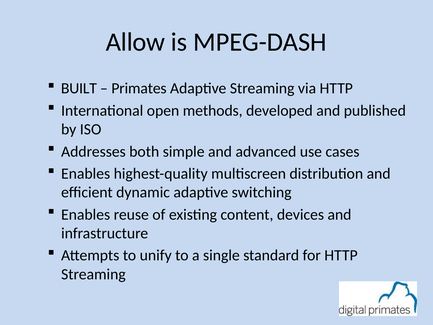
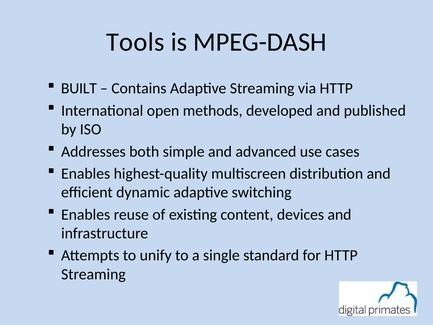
Allow: Allow -> Tools
Primates: Primates -> Contains
